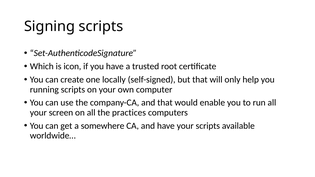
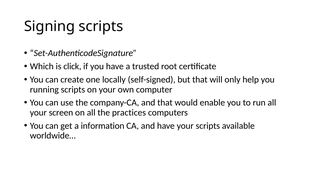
icon: icon -> click
somewhere: somewhere -> information
